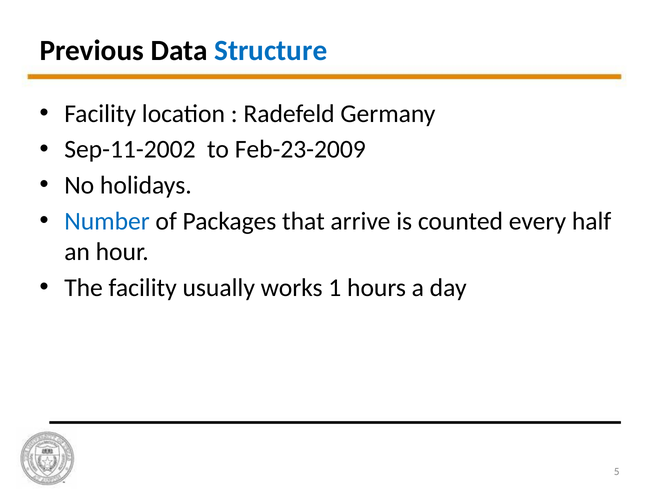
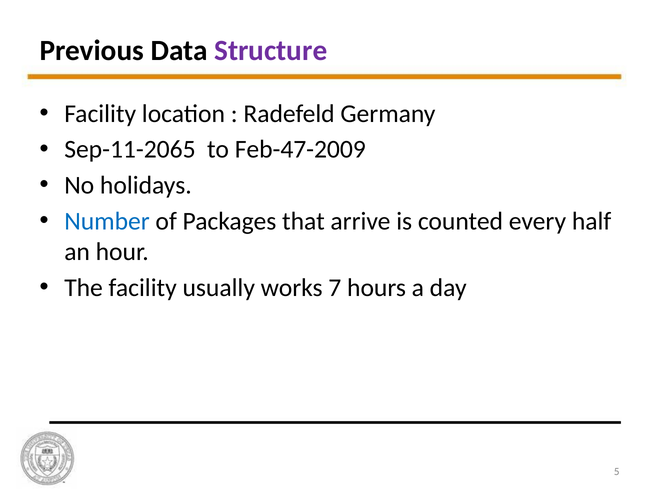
Structure colour: blue -> purple
Sep-11-2002: Sep-11-2002 -> Sep-11-2065
Feb-23-2009: Feb-23-2009 -> Feb-47-2009
1: 1 -> 7
